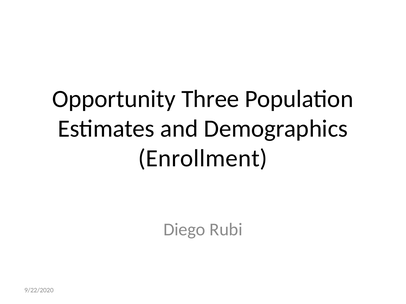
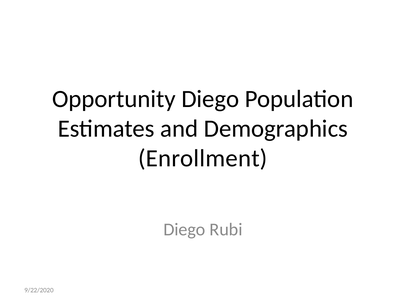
Opportunity Three: Three -> Diego
